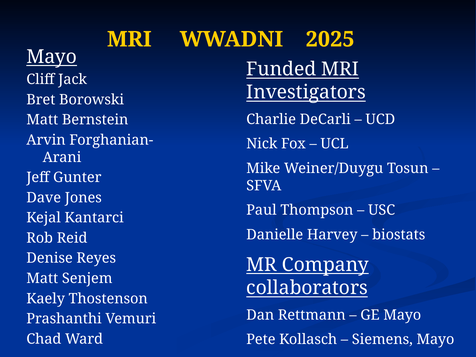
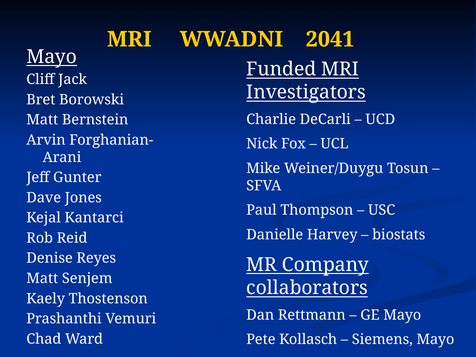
2025: 2025 -> 2041
